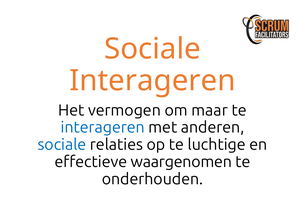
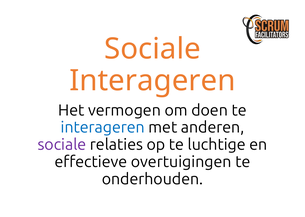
maar: maar -> doen
sociale at (62, 145) colour: blue -> purple
waargenomen: waargenomen -> overtuigingen
